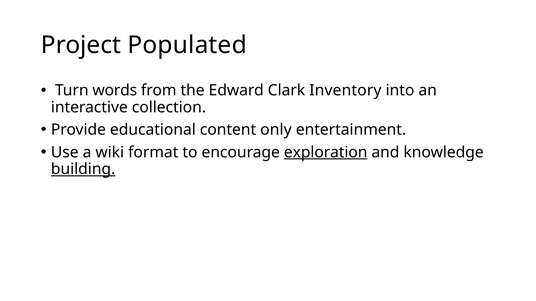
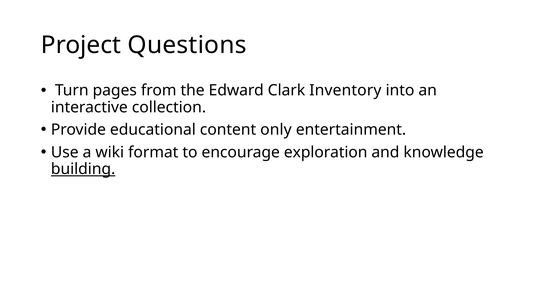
Populated: Populated -> Questions
words: words -> pages
exploration underline: present -> none
